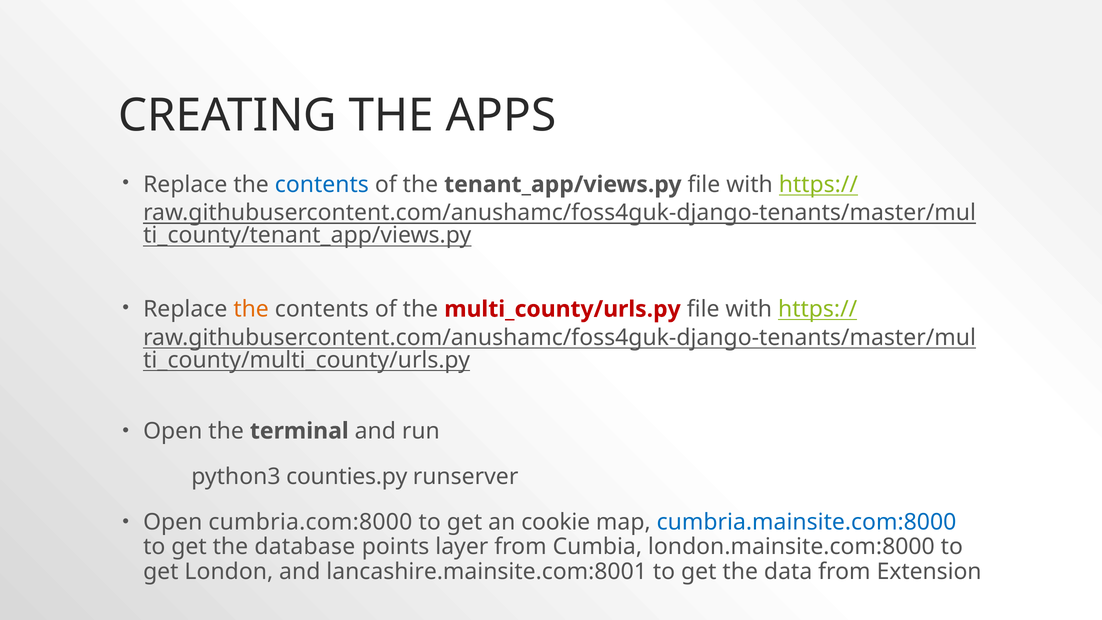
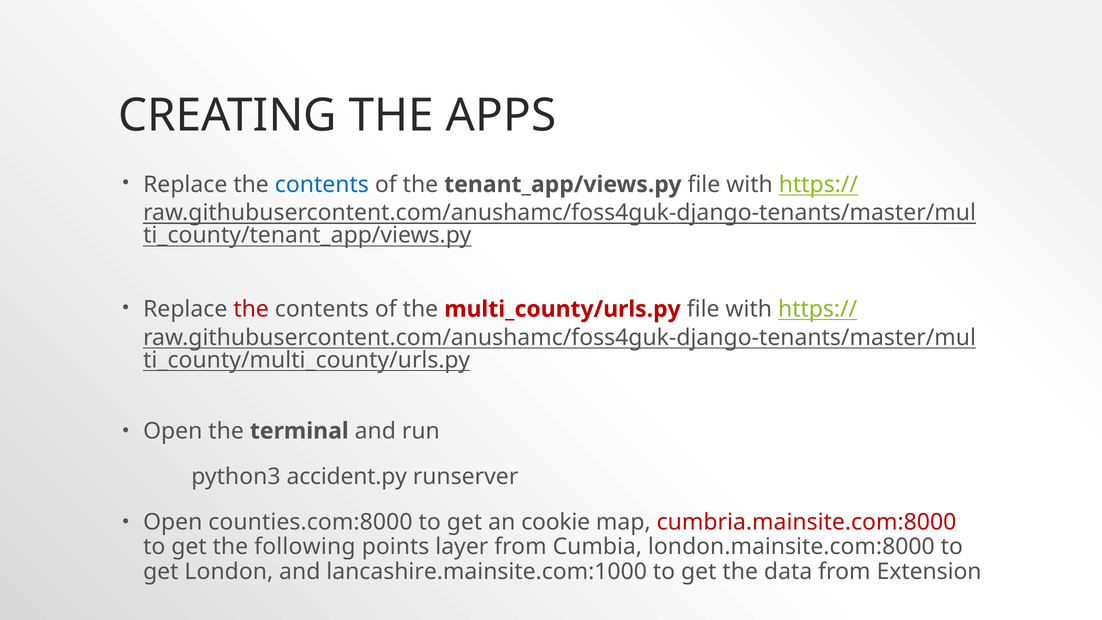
the at (251, 309) colour: orange -> red
counties.py: counties.py -> accident.py
cumbria.com:8000: cumbria.com:8000 -> counties.com:8000
cumbria.mainsite.com:8000 colour: blue -> red
database: database -> following
lancashire.mainsite.com:8001: lancashire.mainsite.com:8001 -> lancashire.mainsite.com:1000
